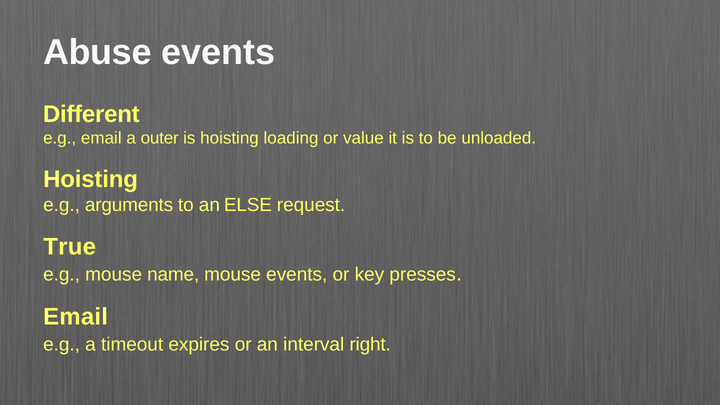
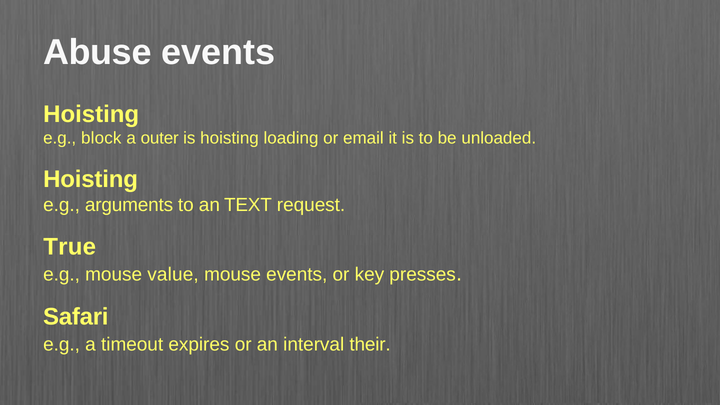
Different at (91, 114): Different -> Hoisting
e.g email: email -> block
value: value -> email
ELSE: ELSE -> TEXT
name: name -> value
Email at (76, 317): Email -> Safari
right: right -> their
